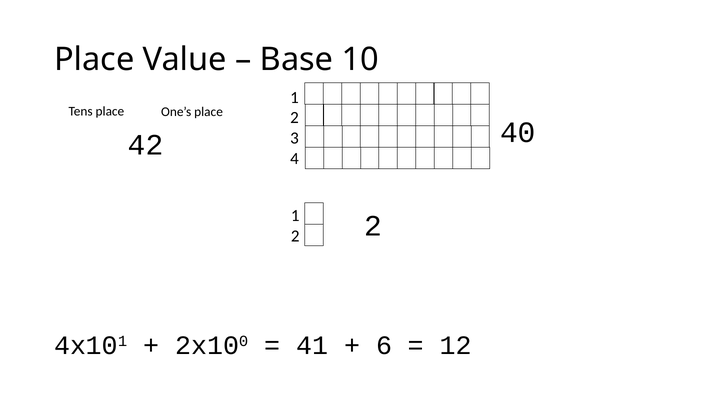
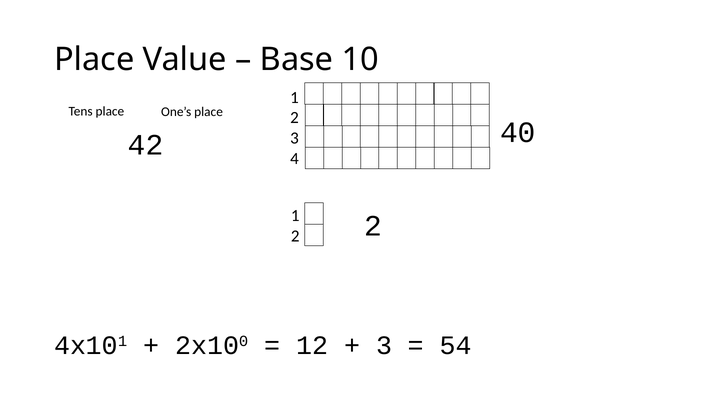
41: 41 -> 12
6 at (384, 346): 6 -> 3
12: 12 -> 54
